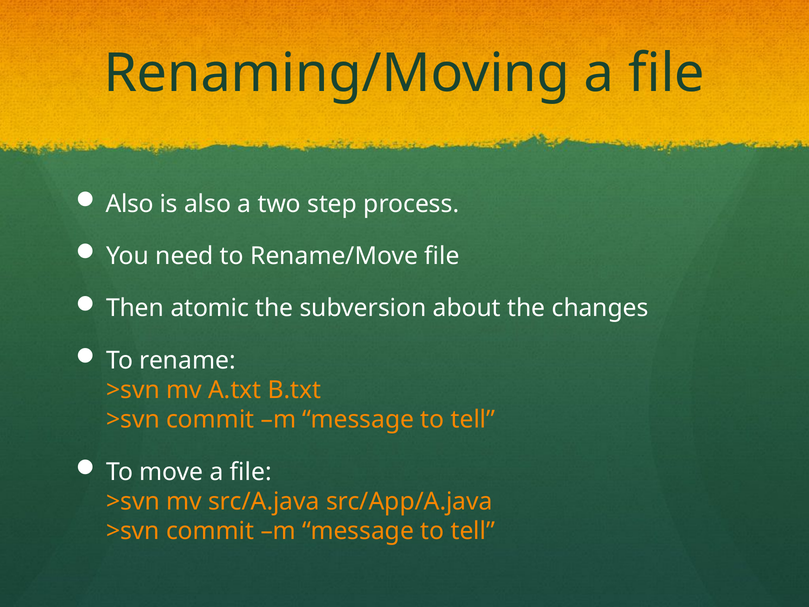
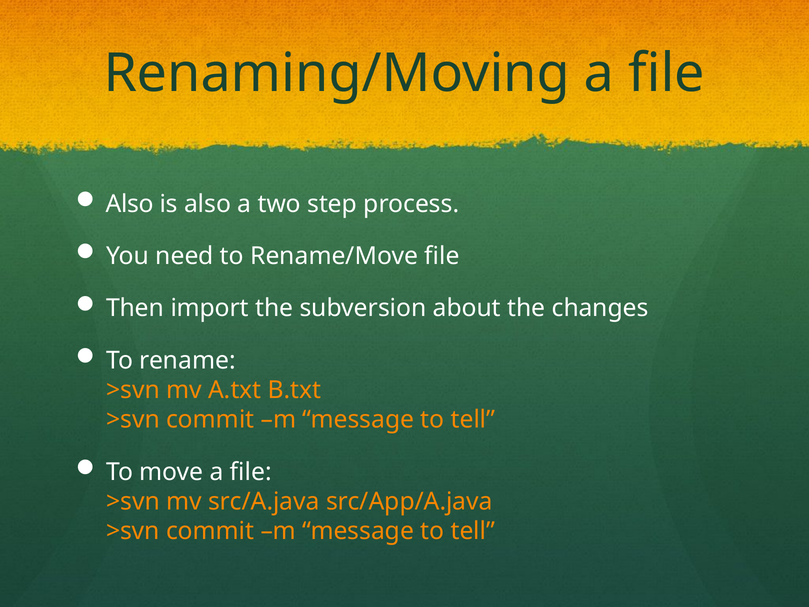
atomic: atomic -> import
